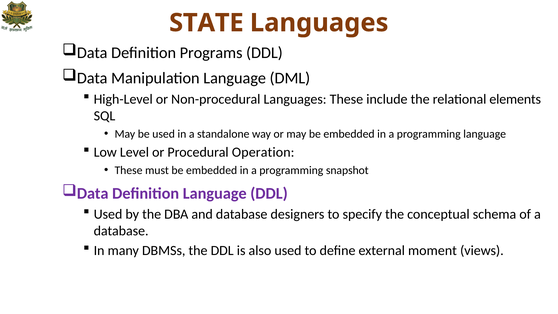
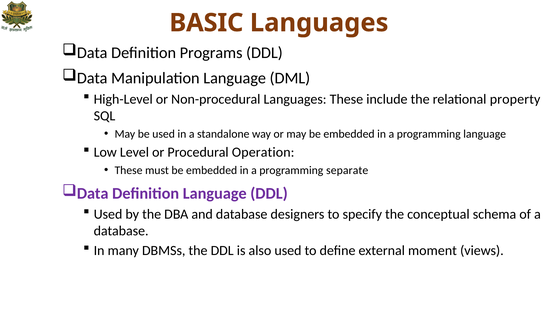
STATE: STATE -> BASIC
elements: elements -> property
snapshot: snapshot -> separate
